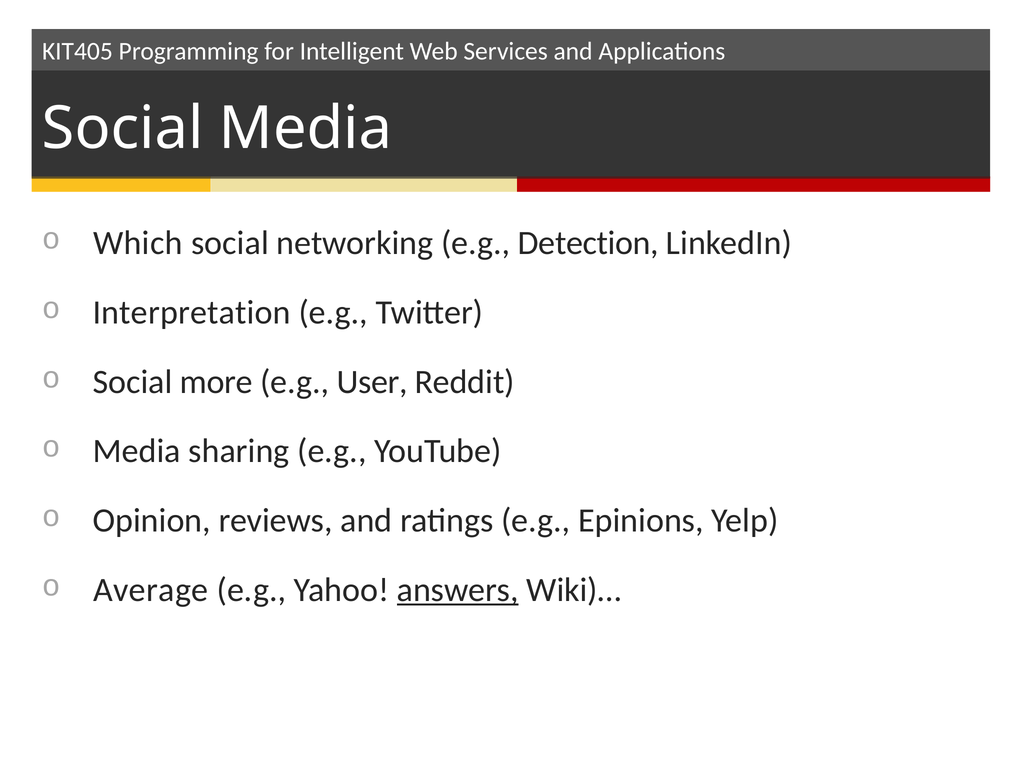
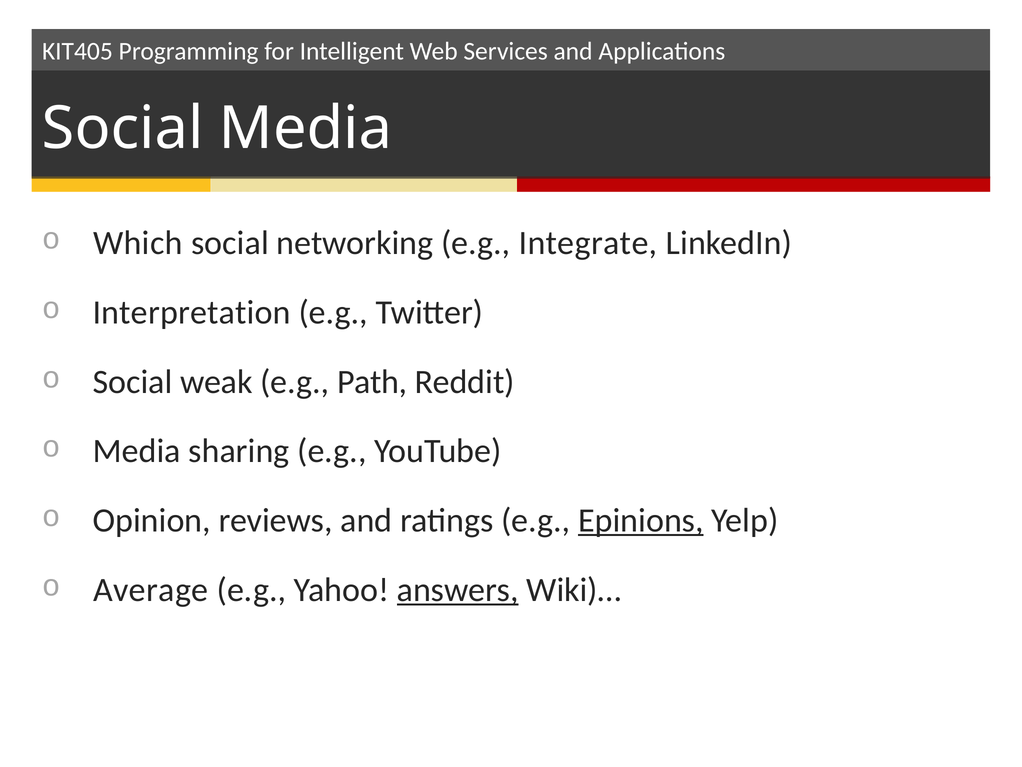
Detection: Detection -> Integrate
more: more -> weak
User: User -> Path
Epinions underline: none -> present
